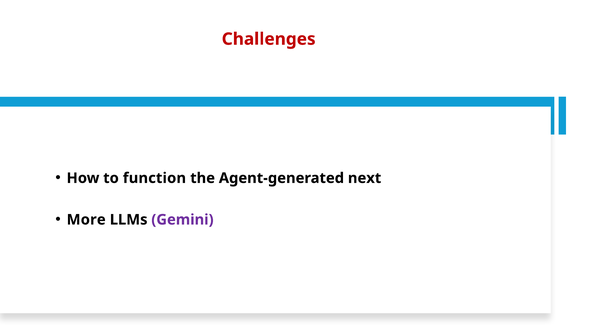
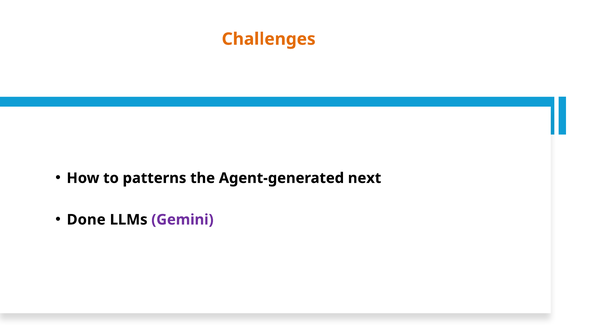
Challenges colour: red -> orange
function: function -> patterns
More: More -> Done
